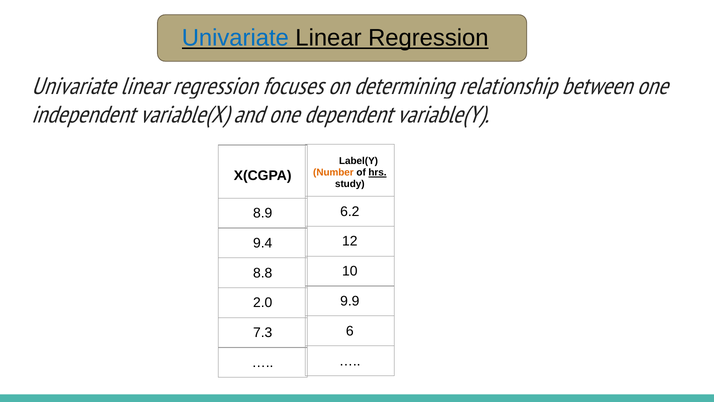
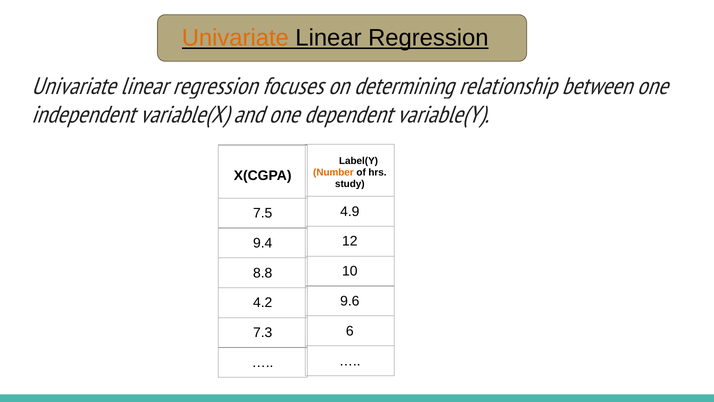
Univariate at (235, 38) colour: blue -> orange
hrs underline: present -> none
6.2: 6.2 -> 4.9
8.9: 8.9 -> 7.5
9.9: 9.9 -> 9.6
2.0: 2.0 -> 4.2
